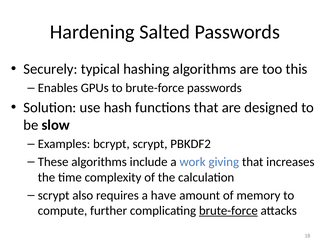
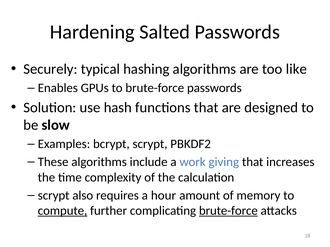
this: this -> like
have: have -> hour
compute underline: none -> present
